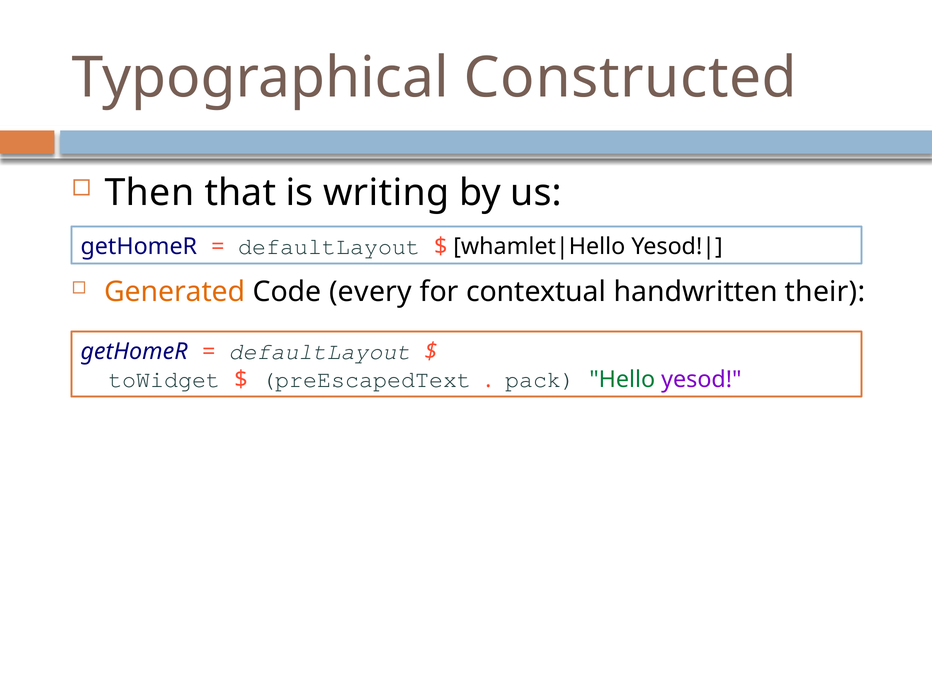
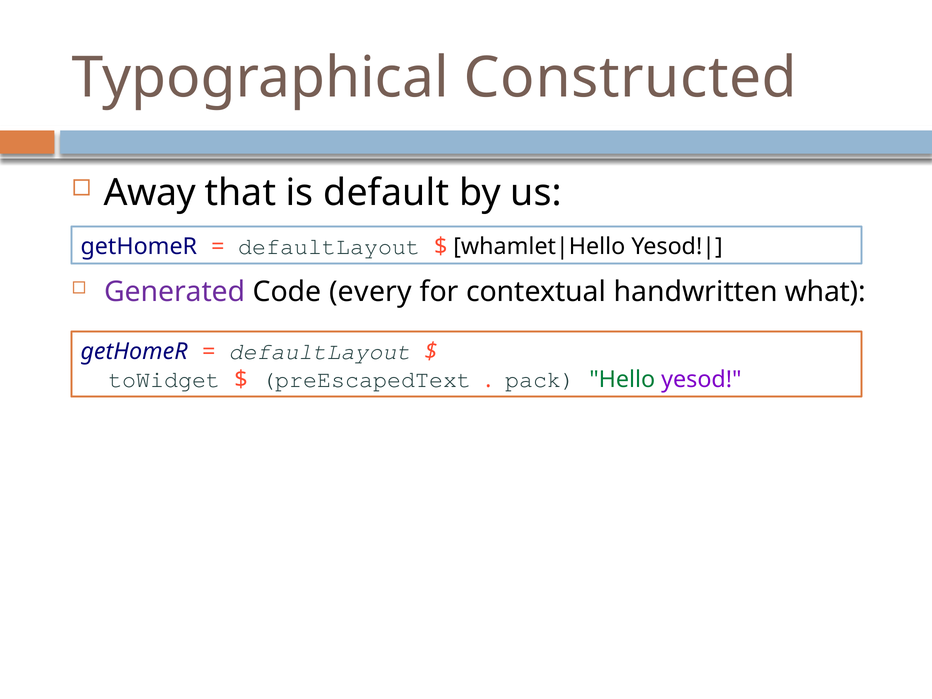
Then: Then -> Away
writing: writing -> default
Generated colour: orange -> purple
their: their -> what
